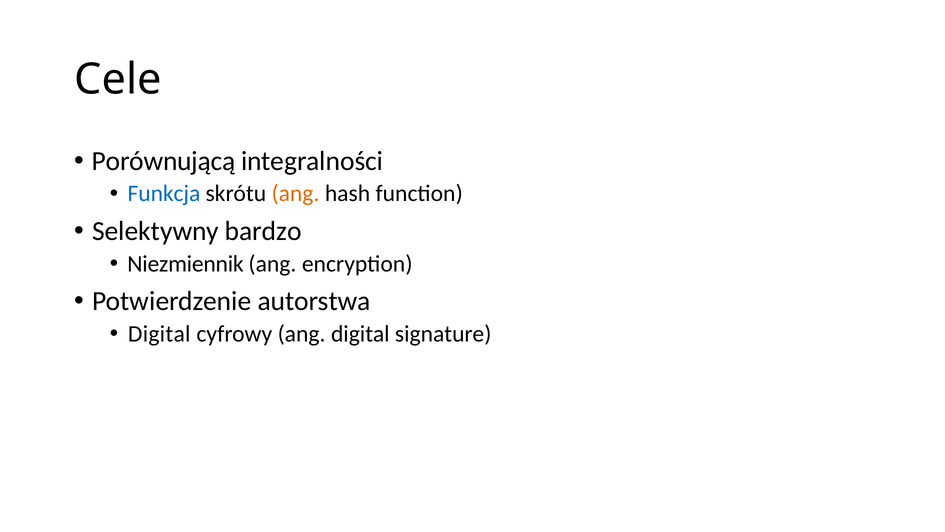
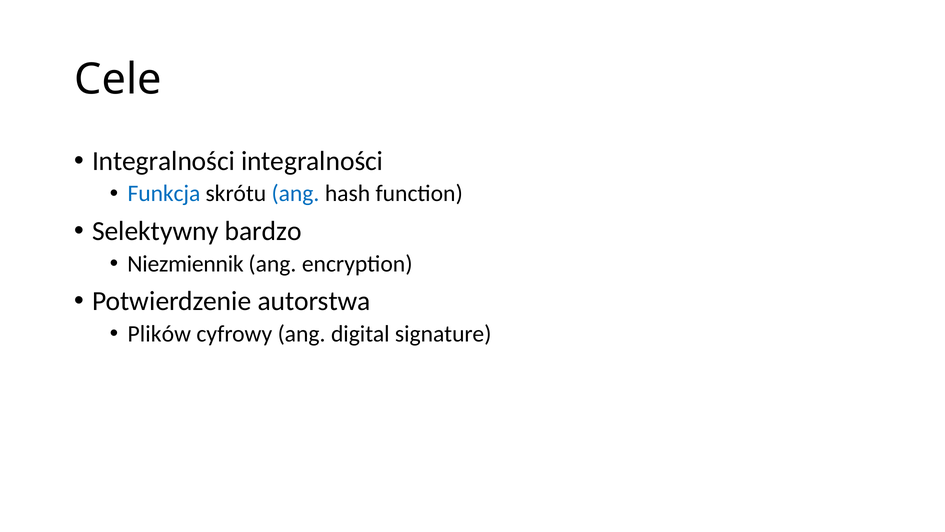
Porównującą at (164, 161): Porównującą -> Integralności
ang at (295, 194) colour: orange -> blue
Digital at (159, 334): Digital -> Plików
